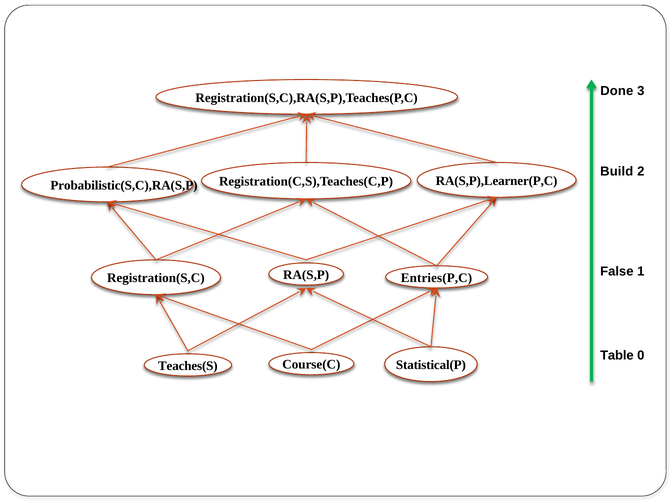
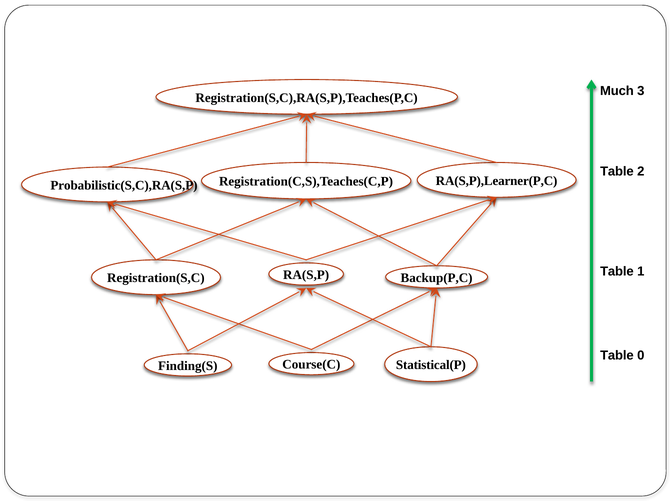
Done: Done -> Much
Build at (617, 171): Build -> Table
False at (617, 272): False -> Table
Entries(P,C: Entries(P,C -> Backup(P,C
Teaches(S: Teaches(S -> Finding(S
